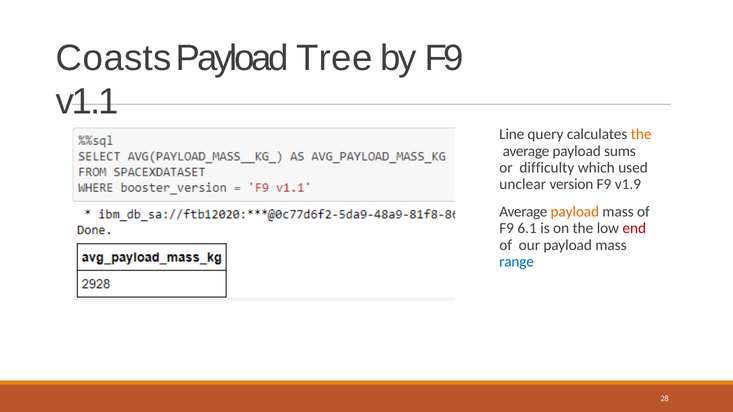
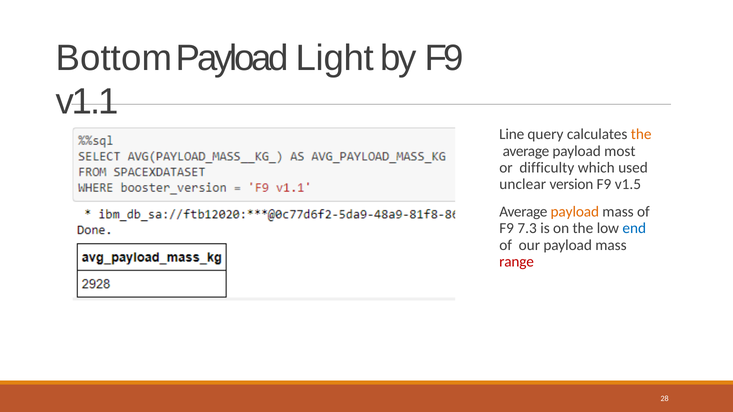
Coasts: Coasts -> Bottom
Tree: Tree -> Light
sums: sums -> most
v1.9: v1.9 -> v1.5
6.1: 6.1 -> 7.3
end colour: red -> blue
range colour: blue -> red
